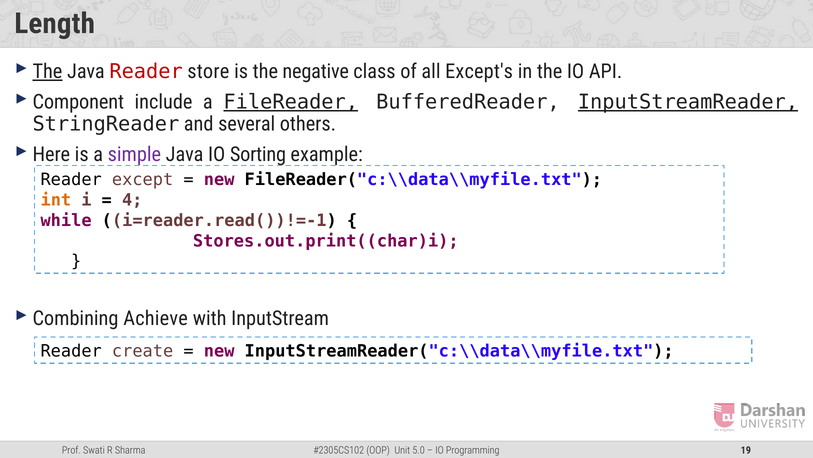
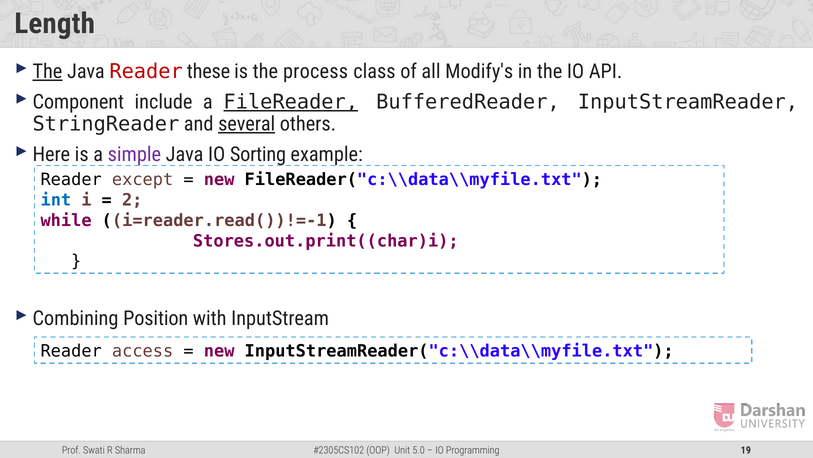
store: store -> these
negative: negative -> process
Except's: Except's -> Modify's
InputStreamReader underline: present -> none
several underline: none -> present
int colour: orange -> blue
4: 4 -> 2
Achieve: Achieve -> Position
create: create -> access
